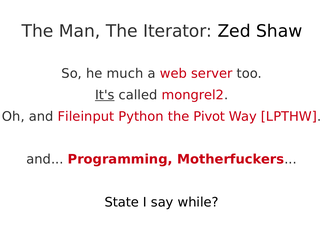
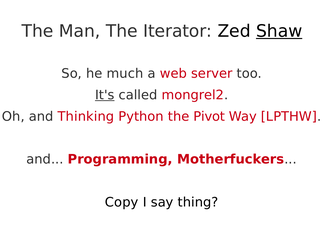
Shaw underline: none -> present
Fileinput: Fileinput -> Thinking
State: State -> Copy
while: while -> thing
